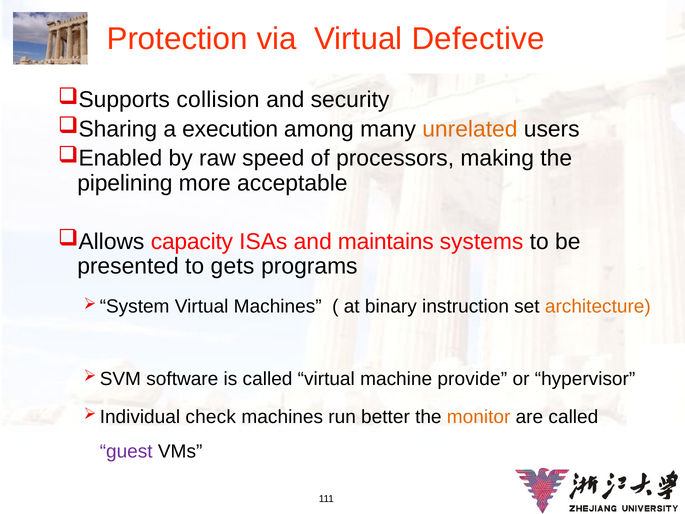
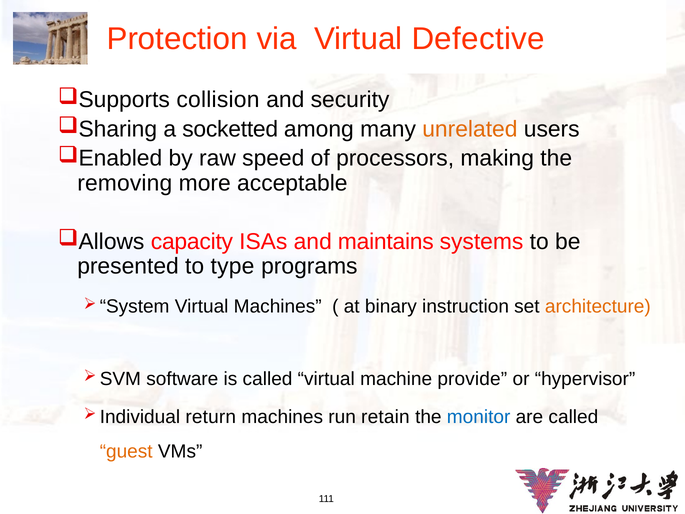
execution: execution -> socketted
pipelining: pipelining -> removing
gets: gets -> type
check: check -> return
better: better -> retain
monitor colour: orange -> blue
guest colour: purple -> orange
